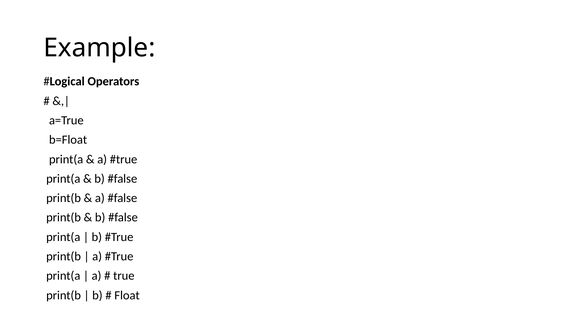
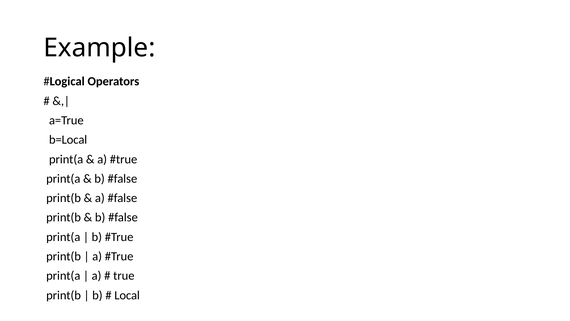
b=Float: b=Float -> b=Local
Float: Float -> Local
